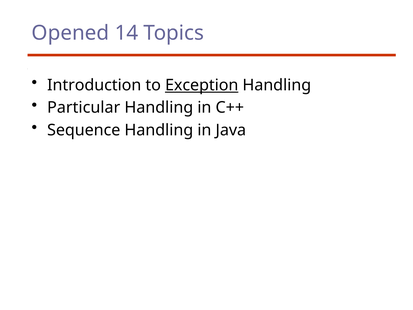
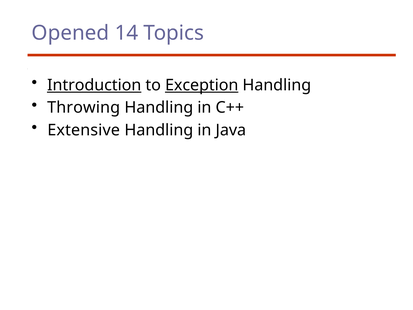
Introduction underline: none -> present
Particular: Particular -> Throwing
Sequence: Sequence -> Extensive
